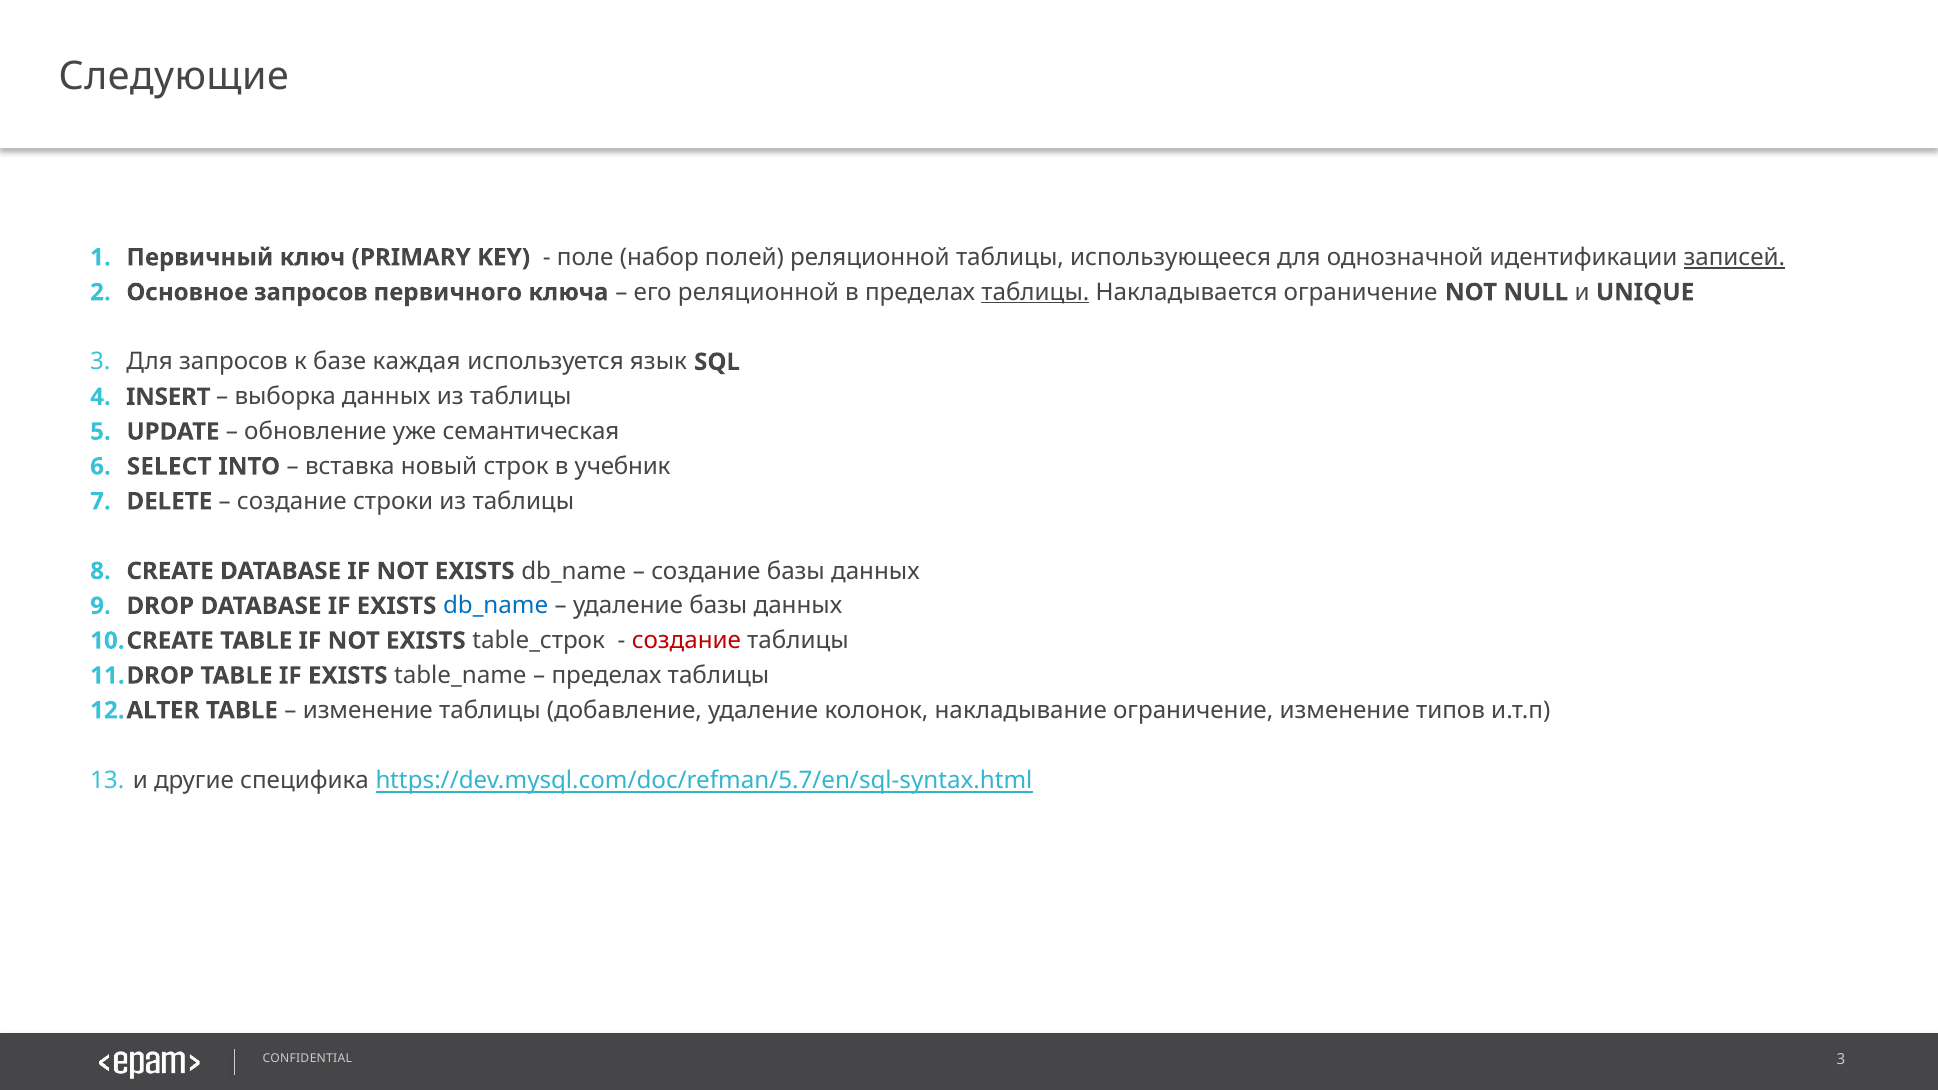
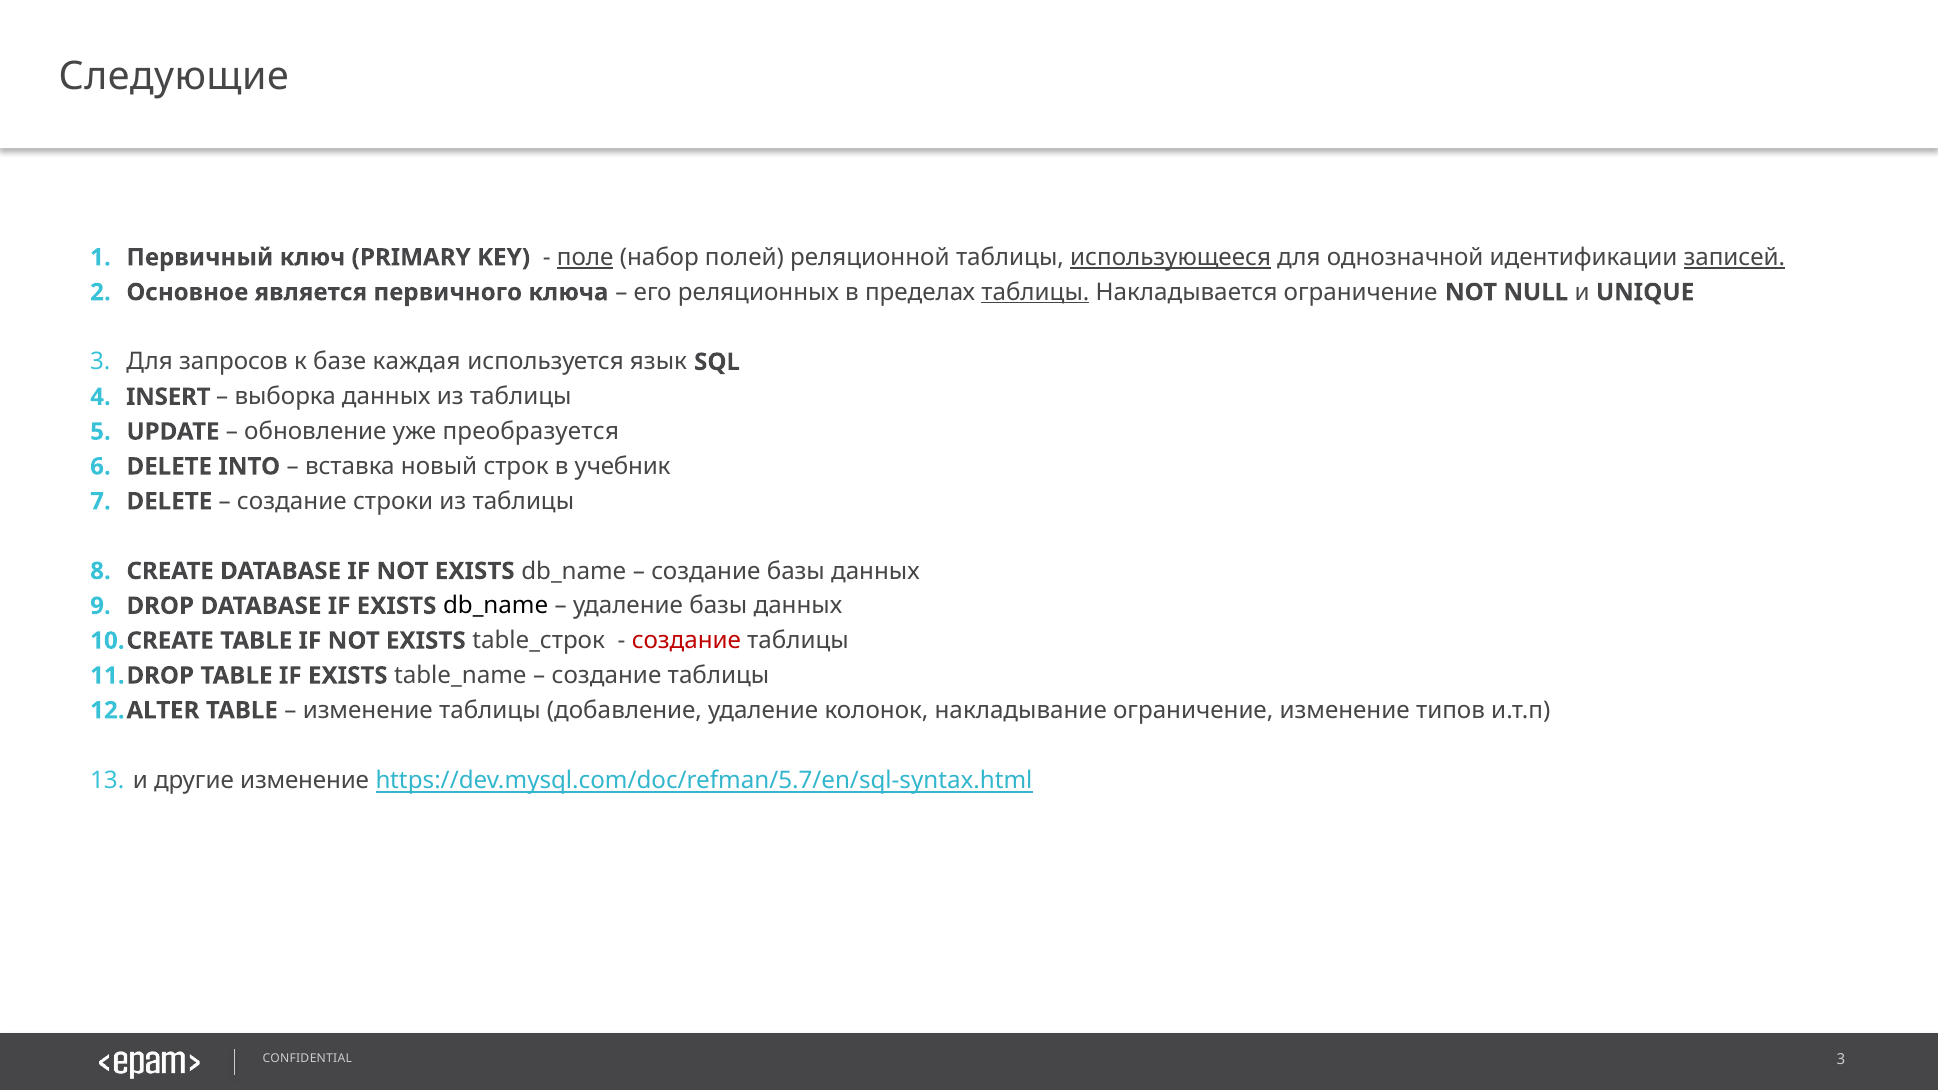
поле underline: none -> present
использующееся underline: none -> present
Основное запросов: запросов -> является
его реляционной: реляционной -> реляционных
семантическая: семантическая -> преобразуется
SELECT at (169, 467): SELECT -> DELETE
db_name at (496, 606) colour: blue -> black
пределах at (607, 676): пределах -> создание
другие специфика: специфика -> изменение
